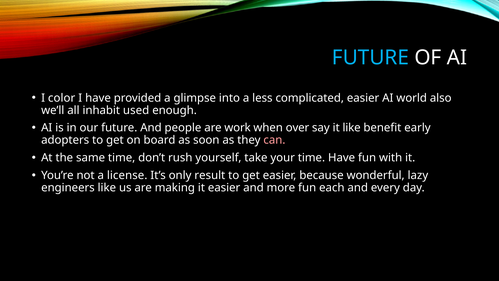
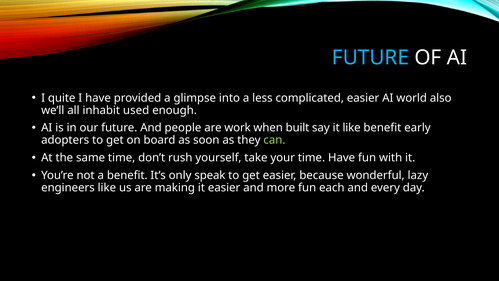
color: color -> quite
over: over -> built
can colour: pink -> light green
a license: license -> benefit
result: result -> speak
